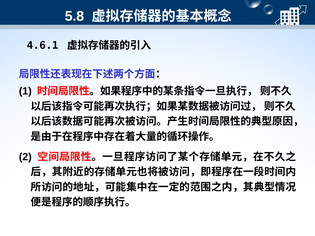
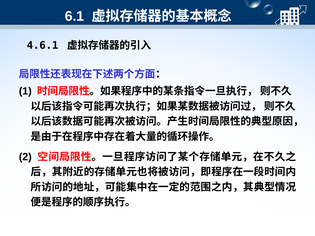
5.8: 5.8 -> 6.1
